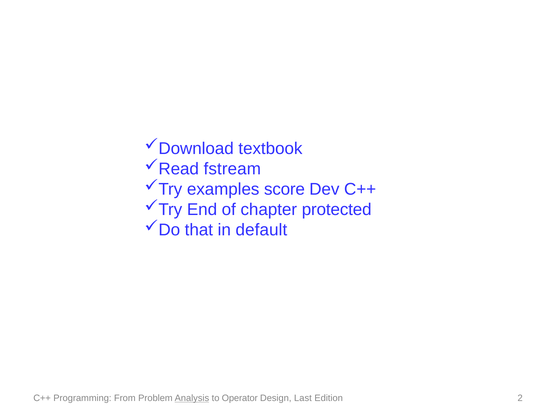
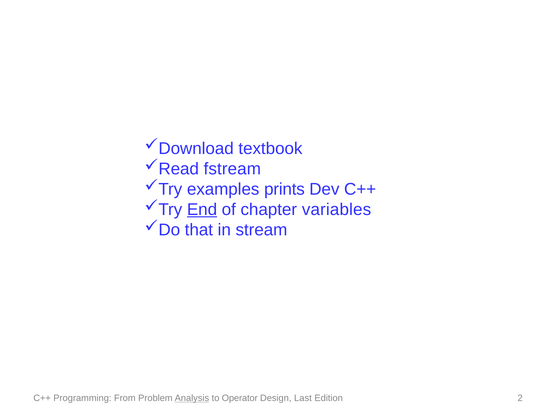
score: score -> prints
End underline: none -> present
protected: protected -> variables
default: default -> stream
